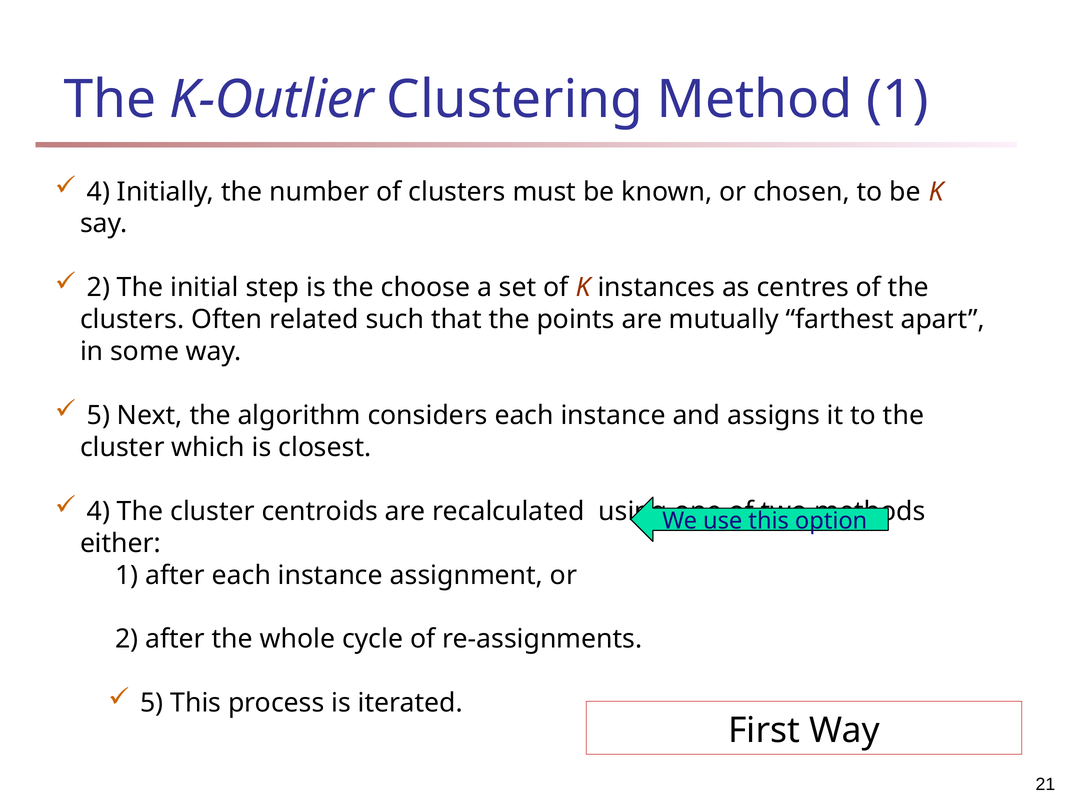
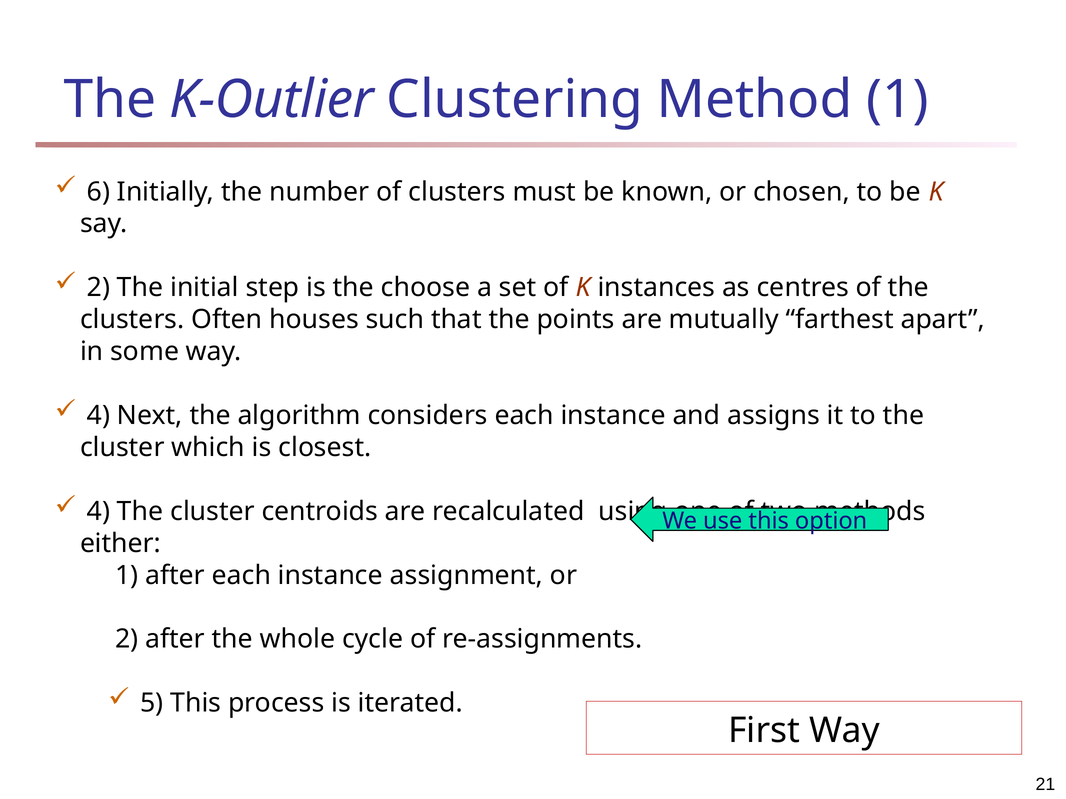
4 at (99, 192): 4 -> 6
related: related -> houses
5 at (99, 416): 5 -> 4
